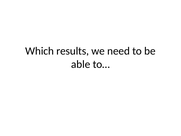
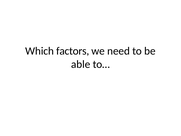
results: results -> factors
